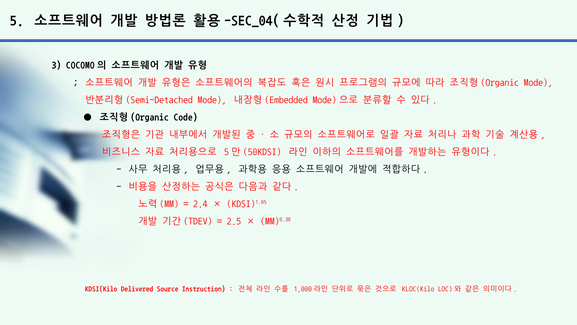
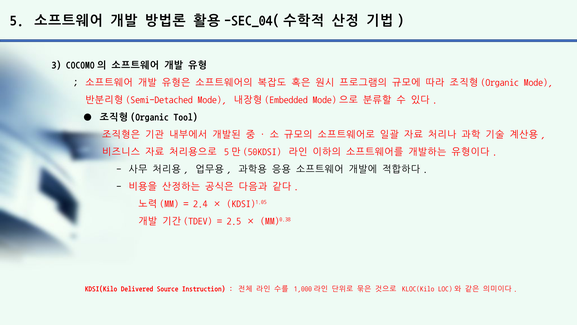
Code: Code -> Tool
